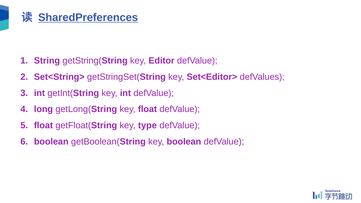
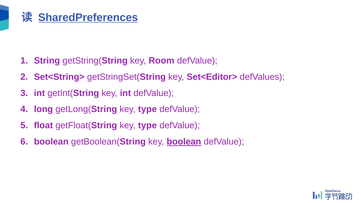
Editor: Editor -> Room
getLong(String key float: float -> type
boolean at (184, 142) underline: none -> present
